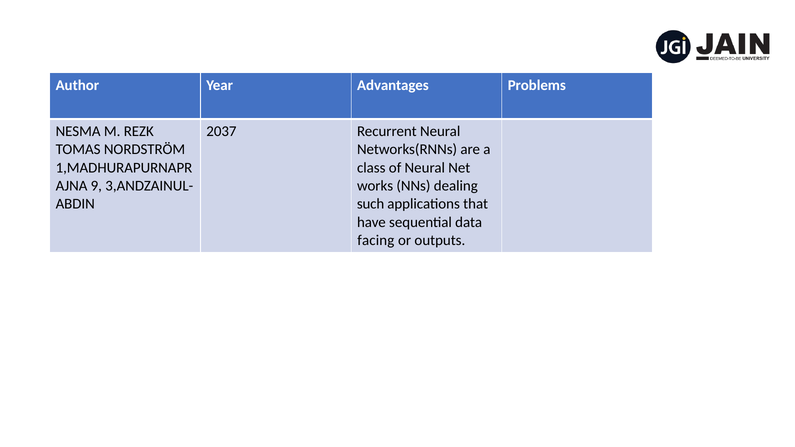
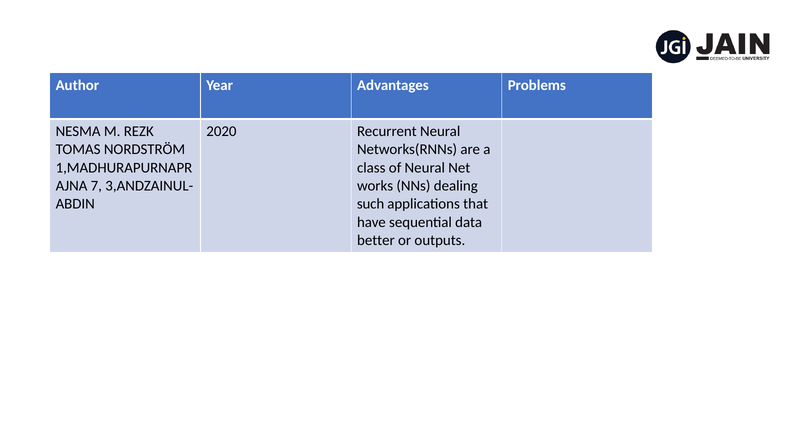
2037: 2037 -> 2020
9: 9 -> 7
facing: facing -> better
